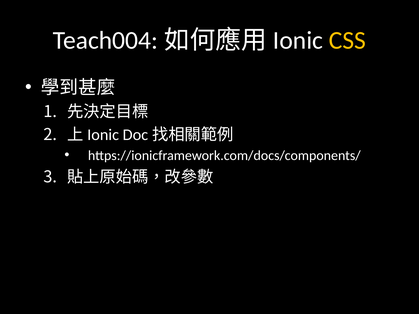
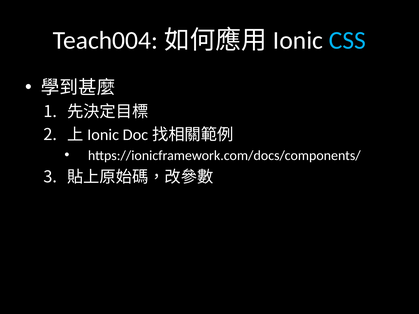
CSS colour: yellow -> light blue
